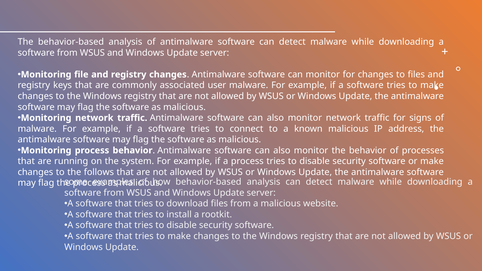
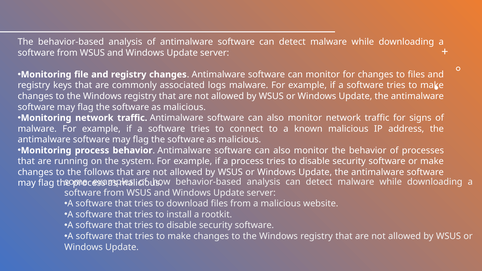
user: user -> logs
